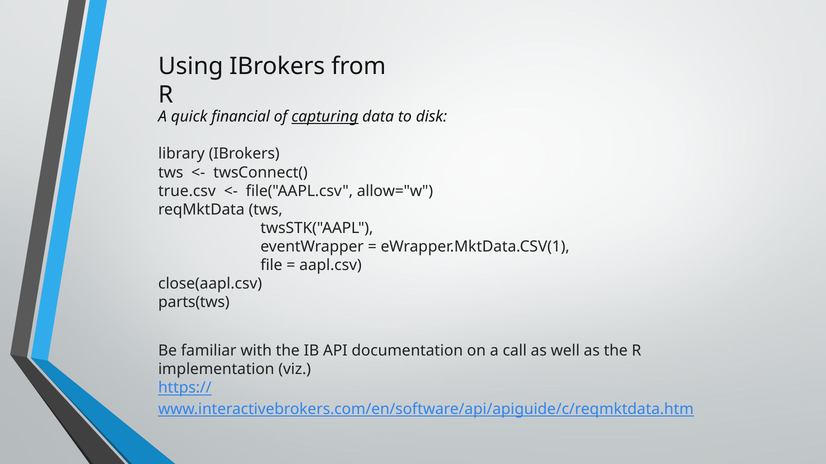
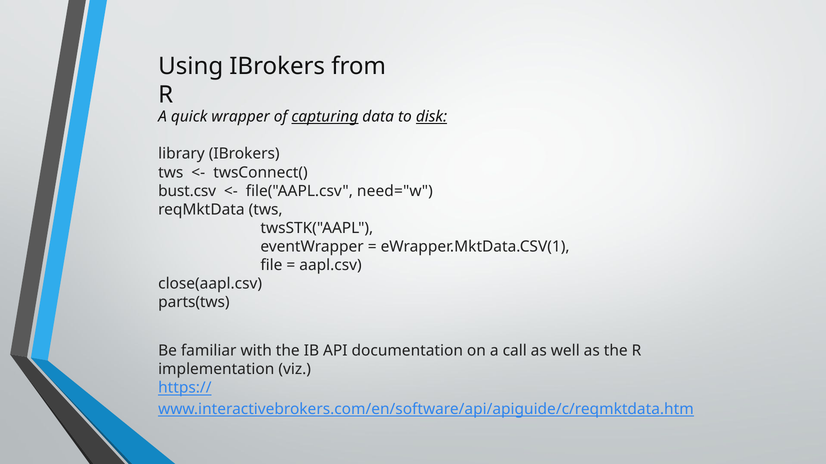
financial: financial -> wrapper
disk underline: none -> present
true.csv: true.csv -> bust.csv
allow="w: allow="w -> need="w
